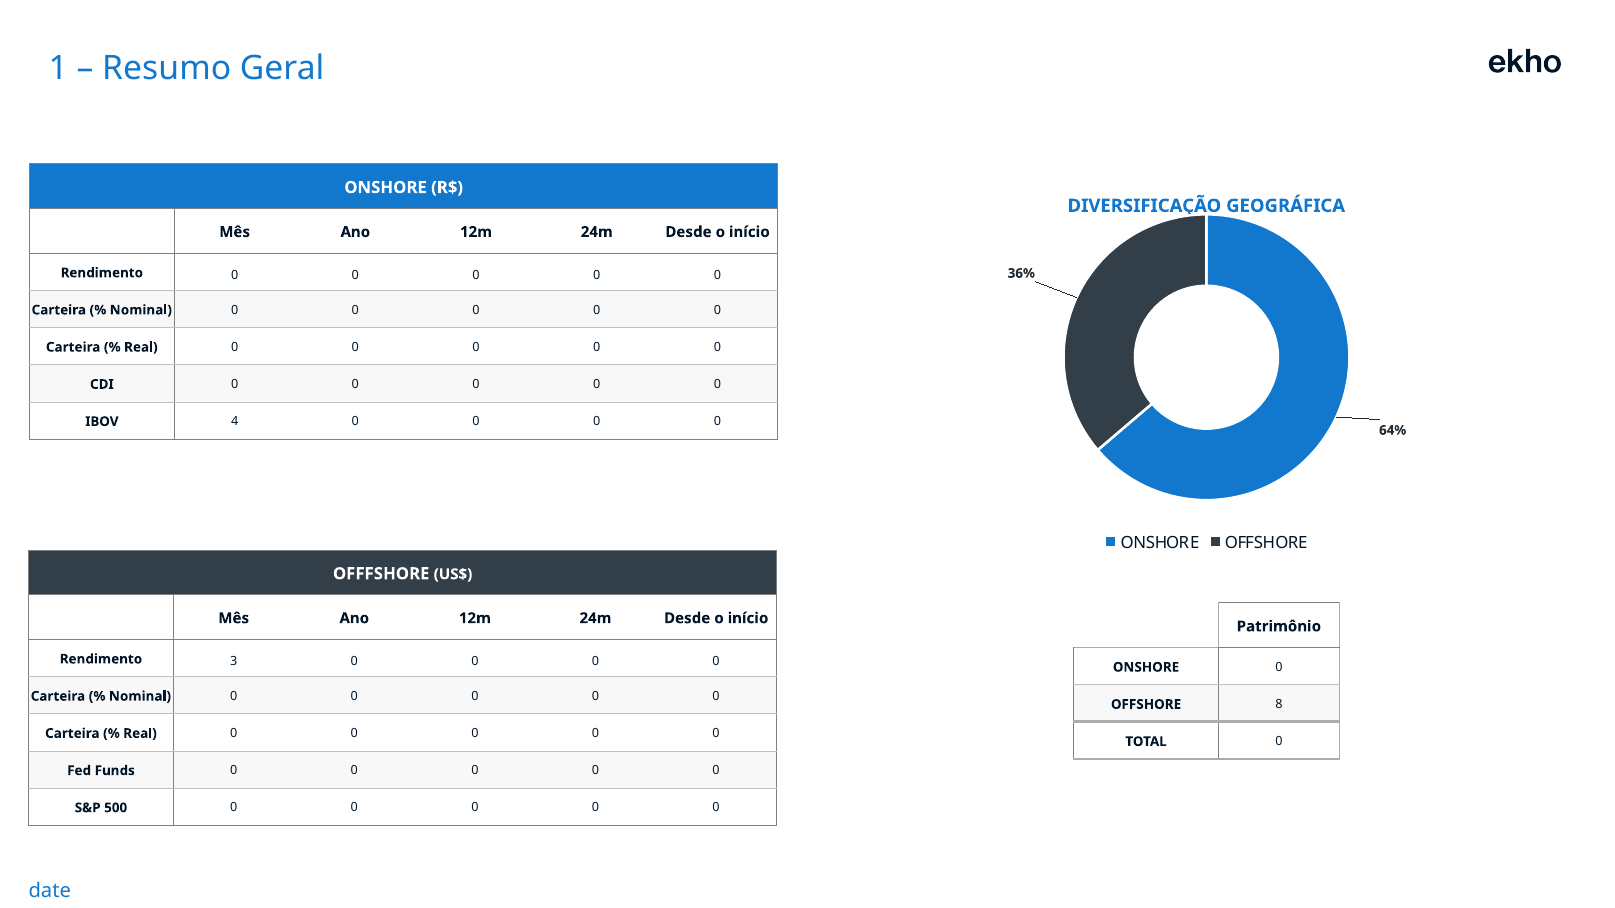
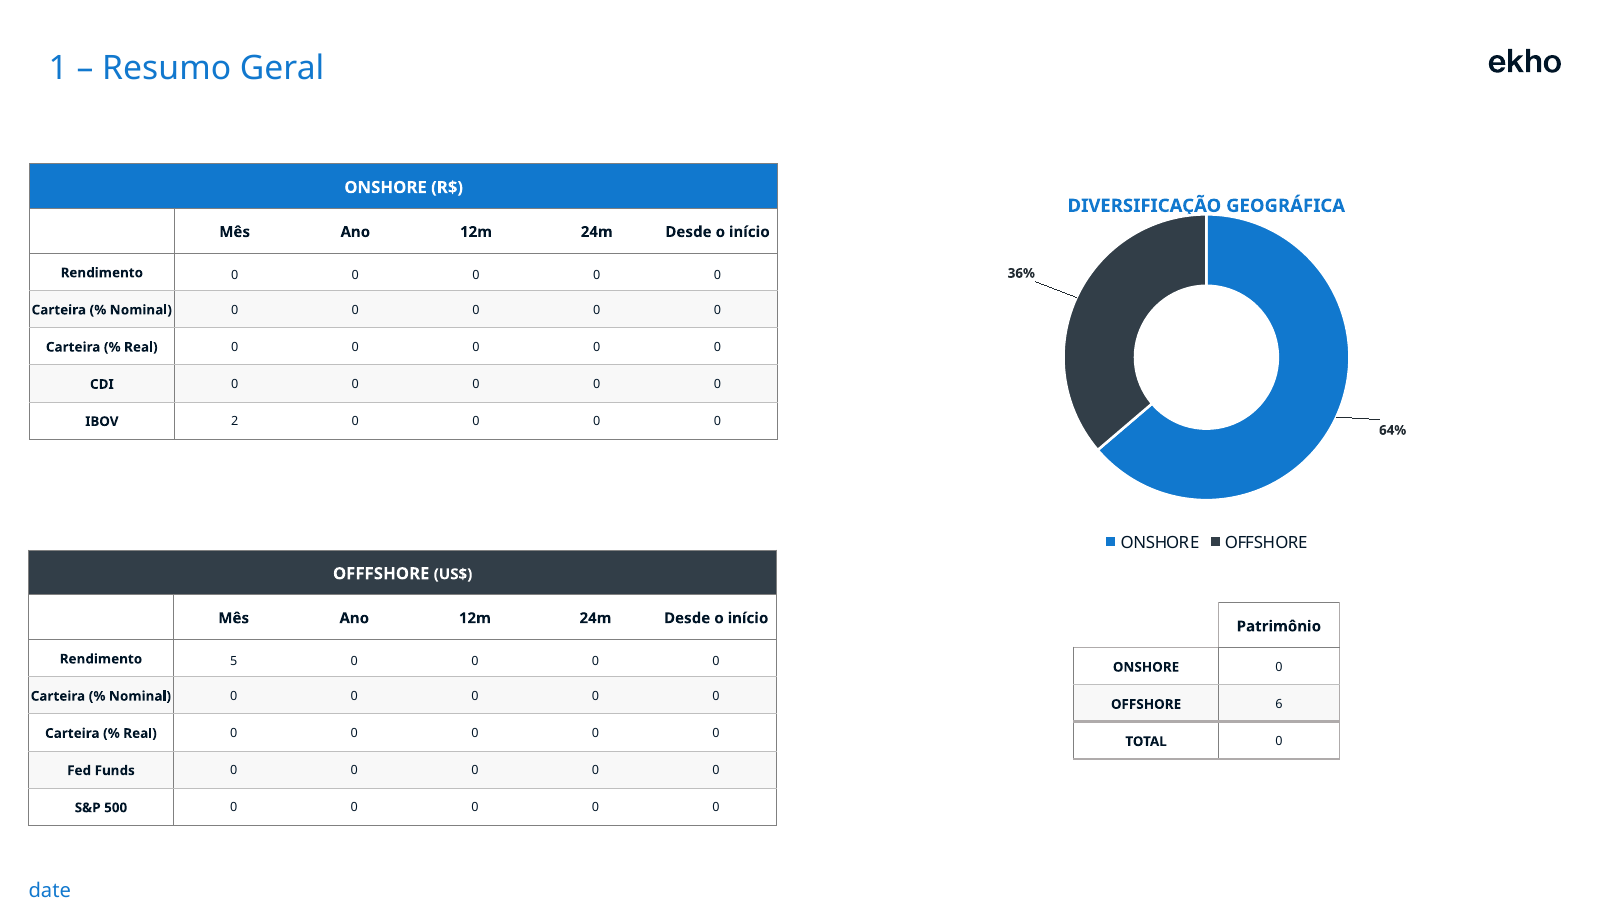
4: 4 -> 2
3: 3 -> 5
8: 8 -> 6
